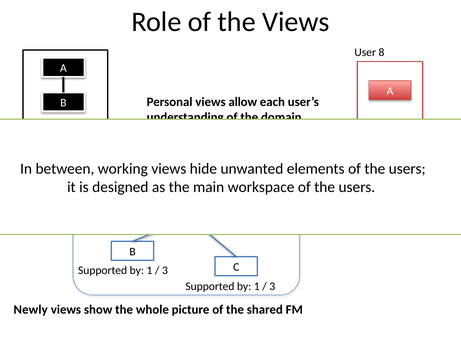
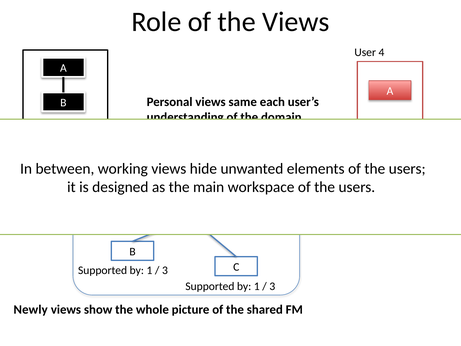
8: 8 -> 4
allow: allow -> same
